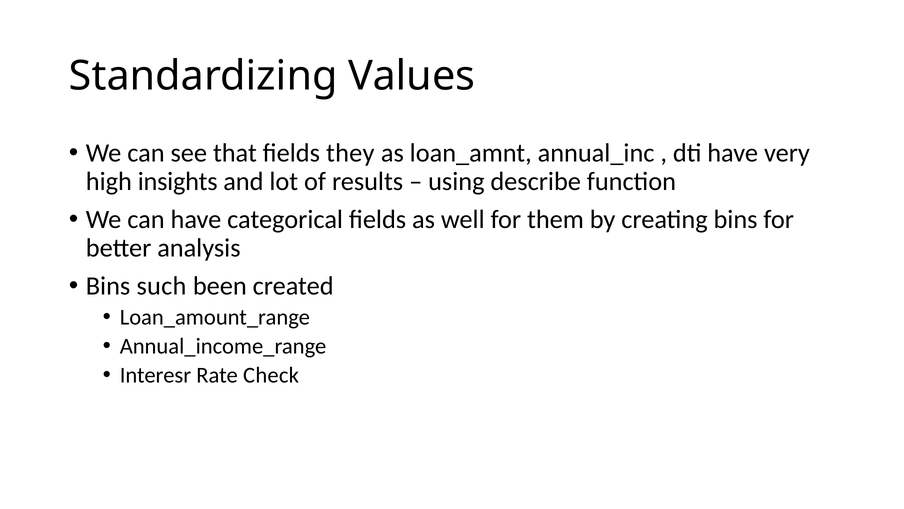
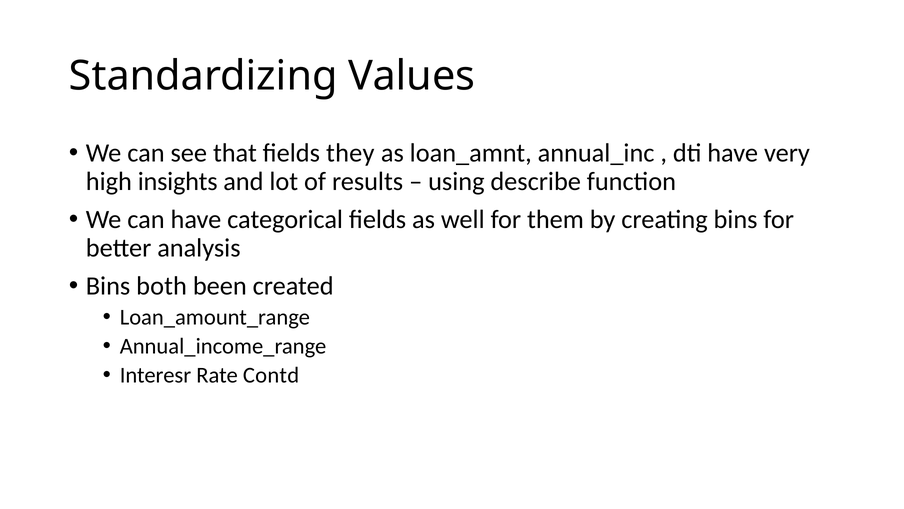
such: such -> both
Check: Check -> Contd
